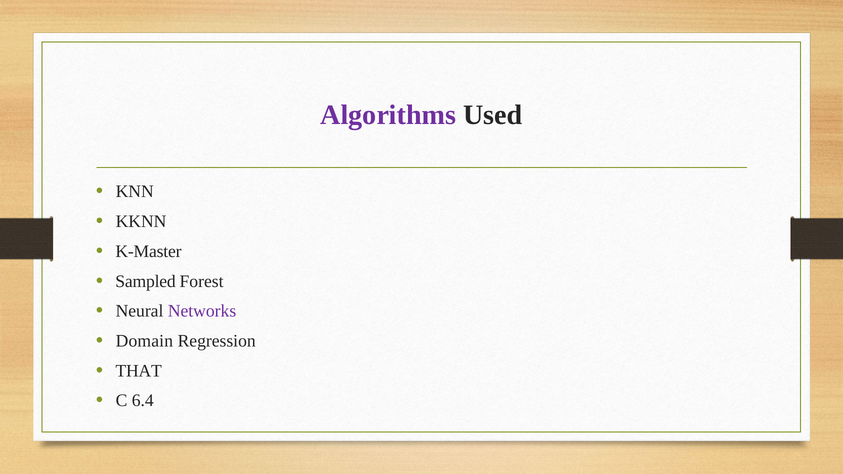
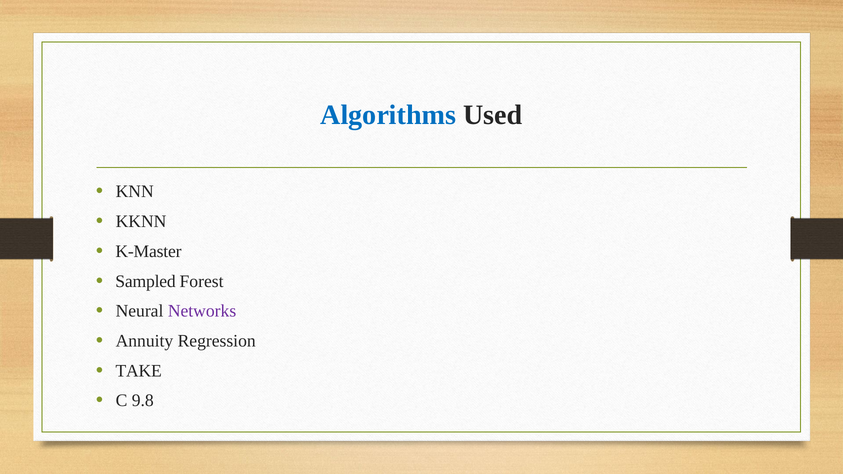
Algorithms colour: purple -> blue
Domain: Domain -> Annuity
THAT: THAT -> TAKE
6.4: 6.4 -> 9.8
